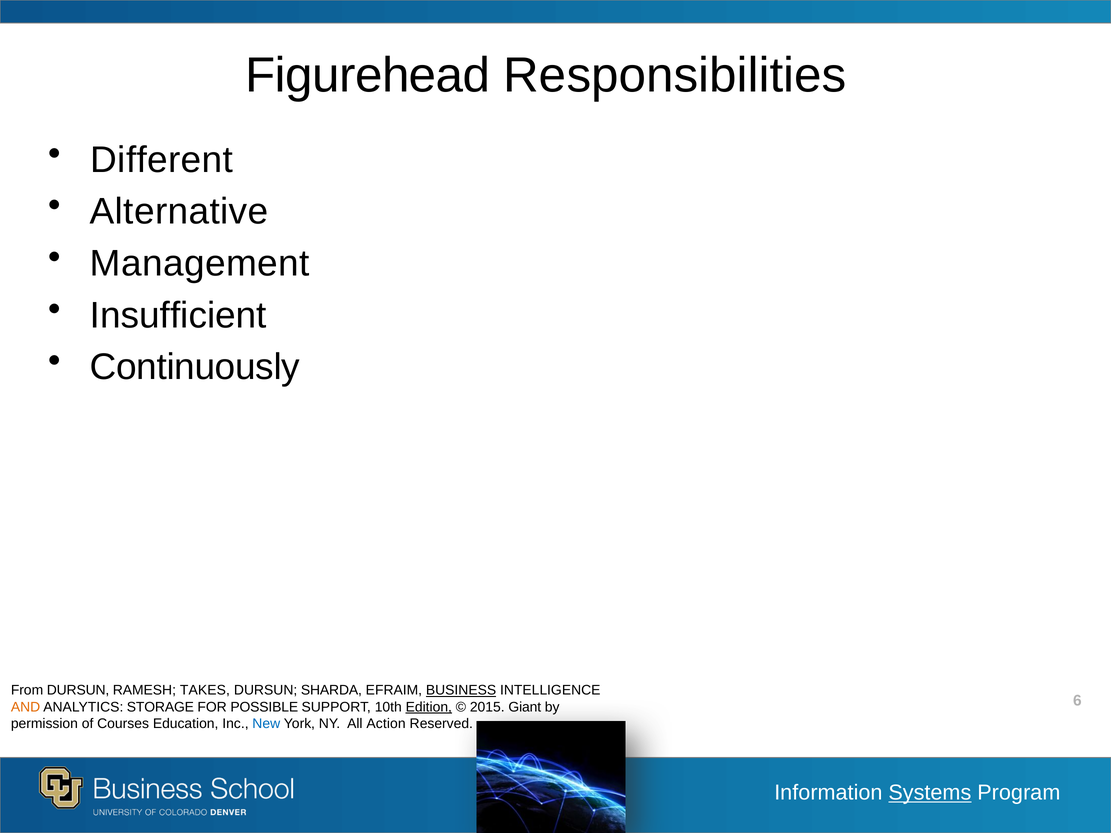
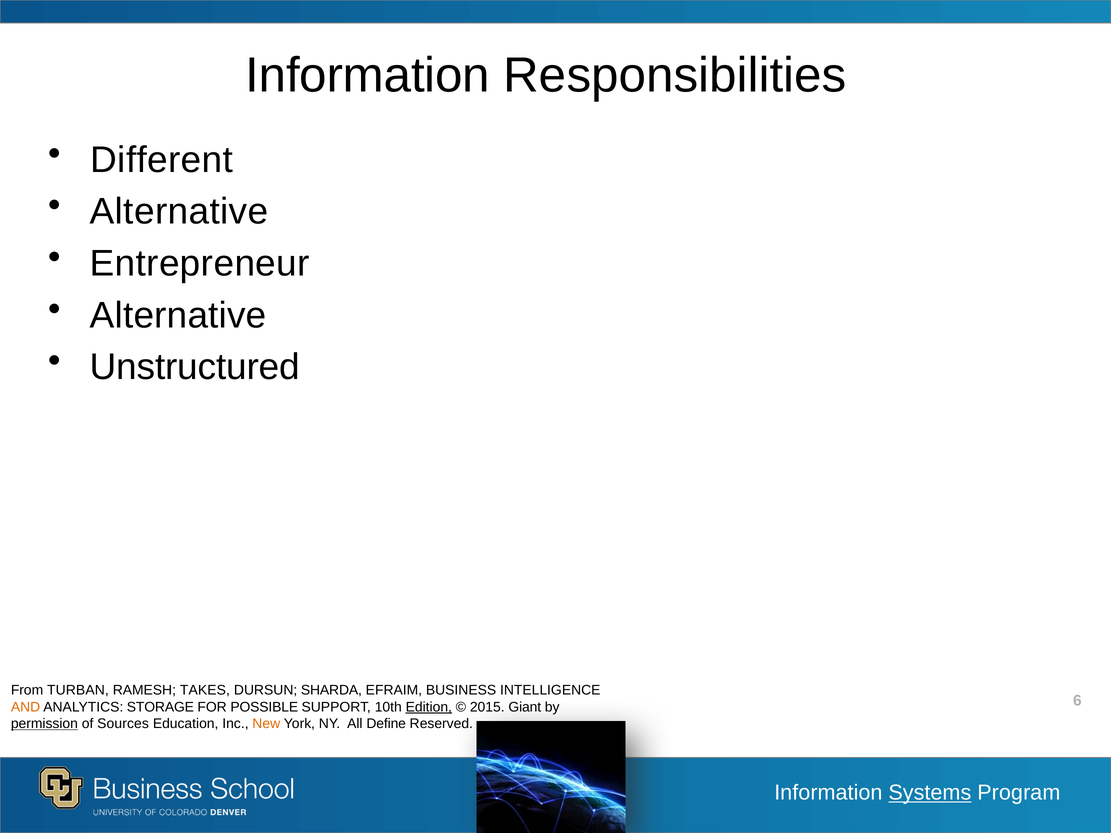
Figurehead at (368, 76): Figurehead -> Information
Management: Management -> Entrepreneur
Insufficient at (178, 315): Insufficient -> Alternative
Continuously: Continuously -> Unstructured
From DURSUN: DURSUN -> TURBAN
BUSINESS underline: present -> none
permission underline: none -> present
Courses: Courses -> Sources
New colour: blue -> orange
Action: Action -> Define
